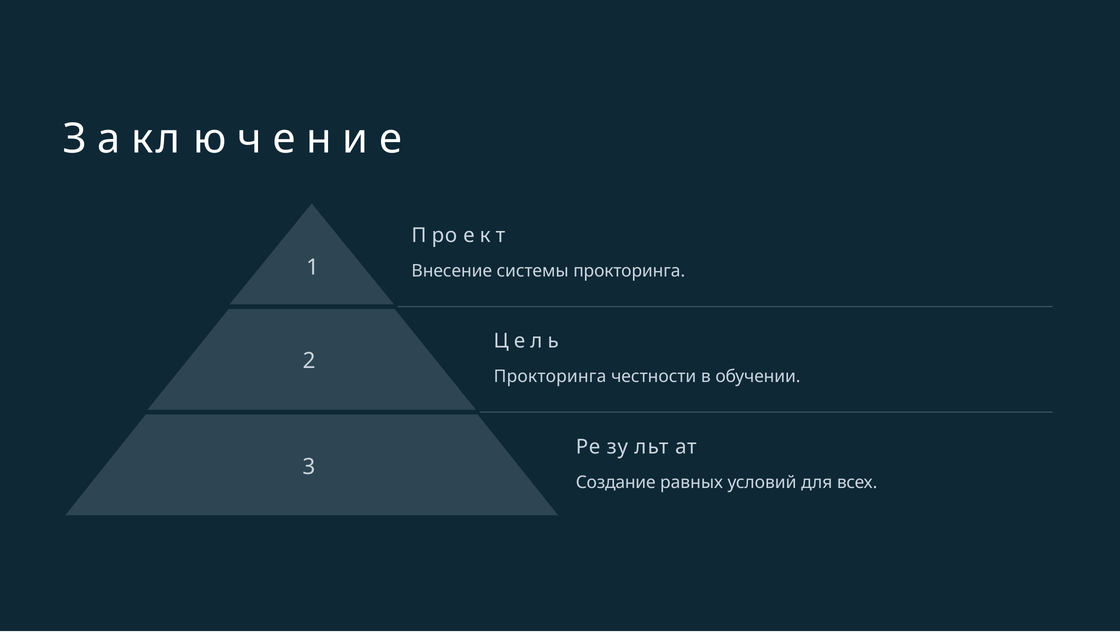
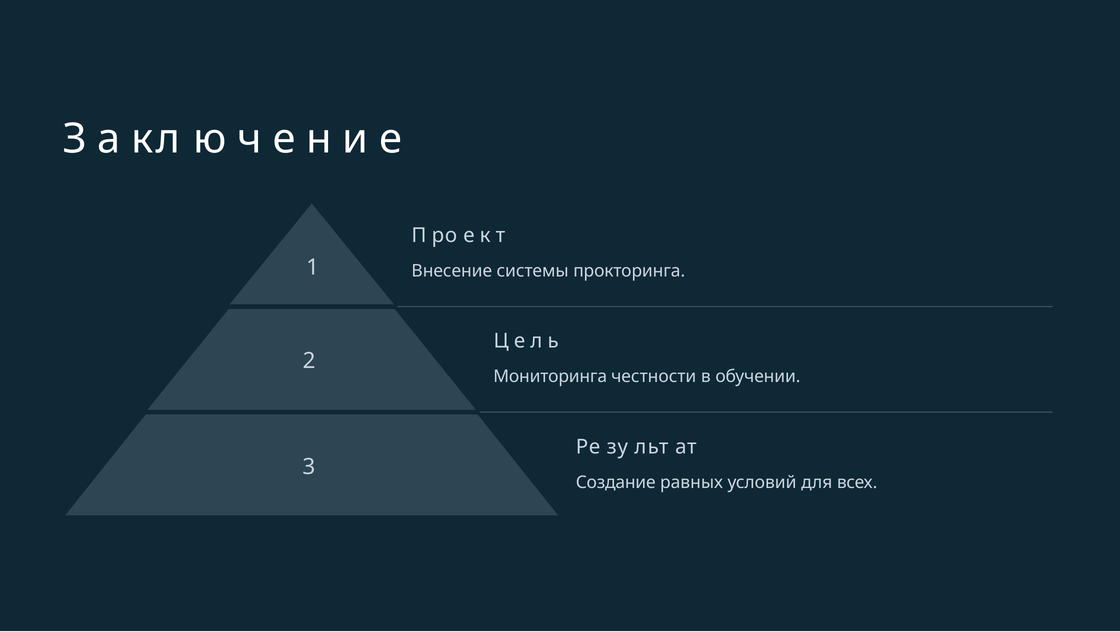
Прокторинга at (550, 377): Прокторинга -> Мониторинга
